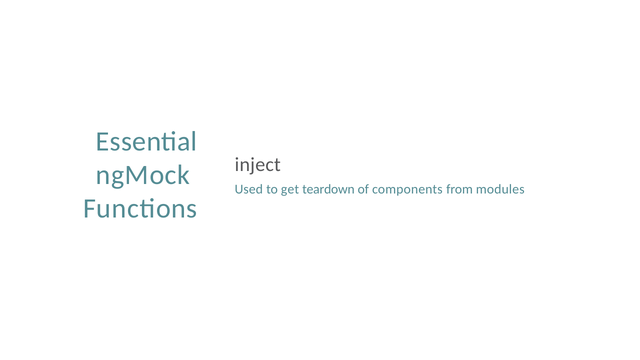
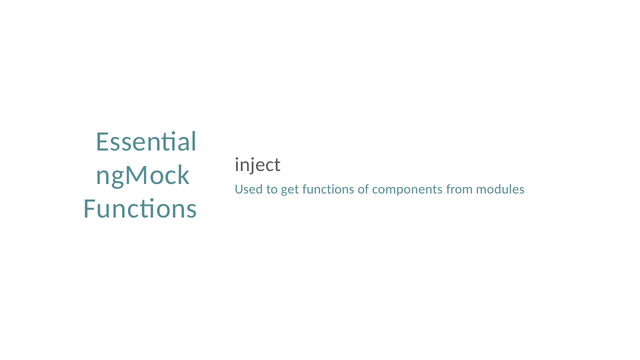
get teardown: teardown -> functions
